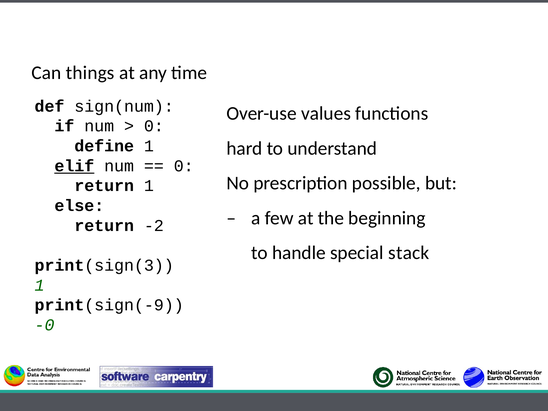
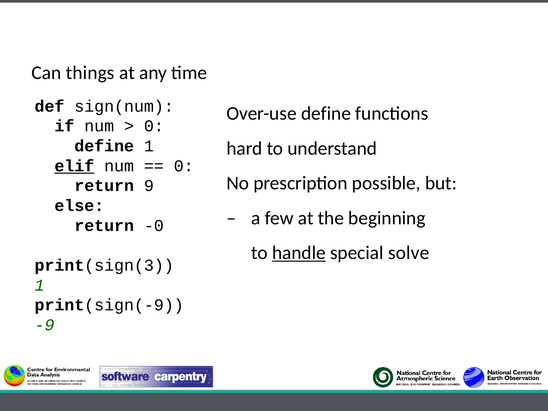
Over-use values: values -> define
return 1: 1 -> 9
-2: -2 -> -0
handle underline: none -> present
stack: stack -> solve
-0: -0 -> -9
